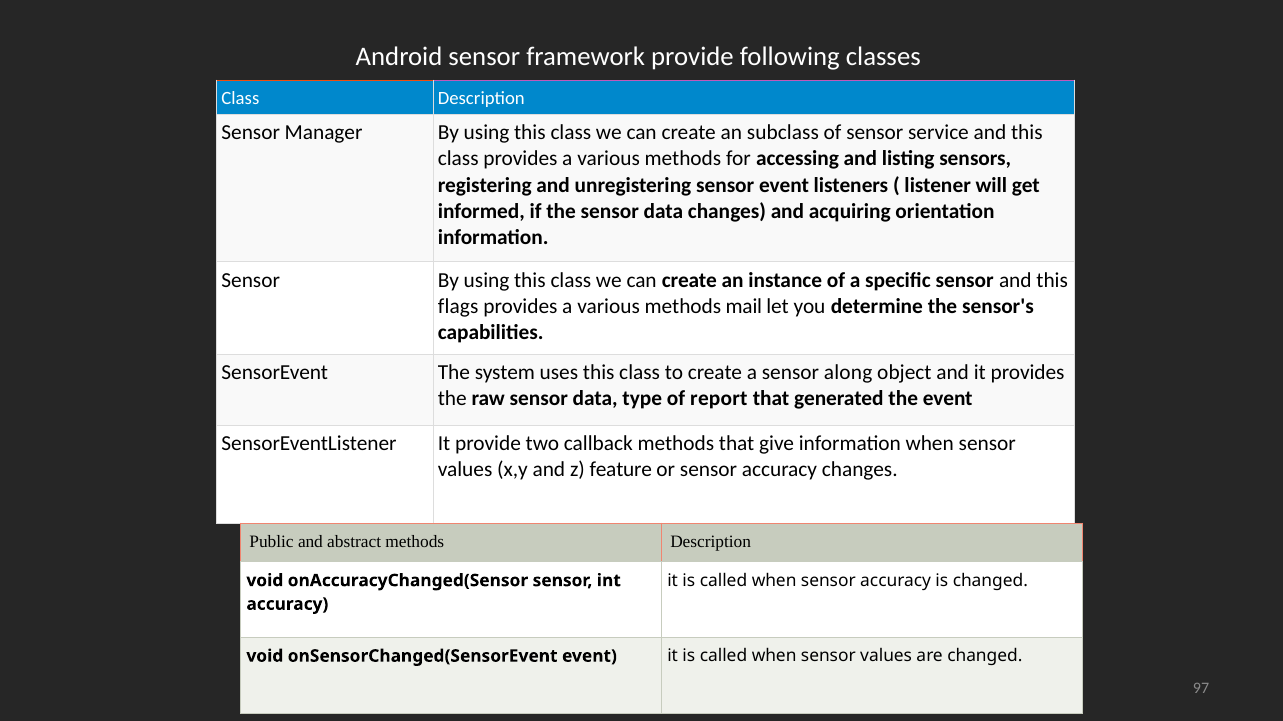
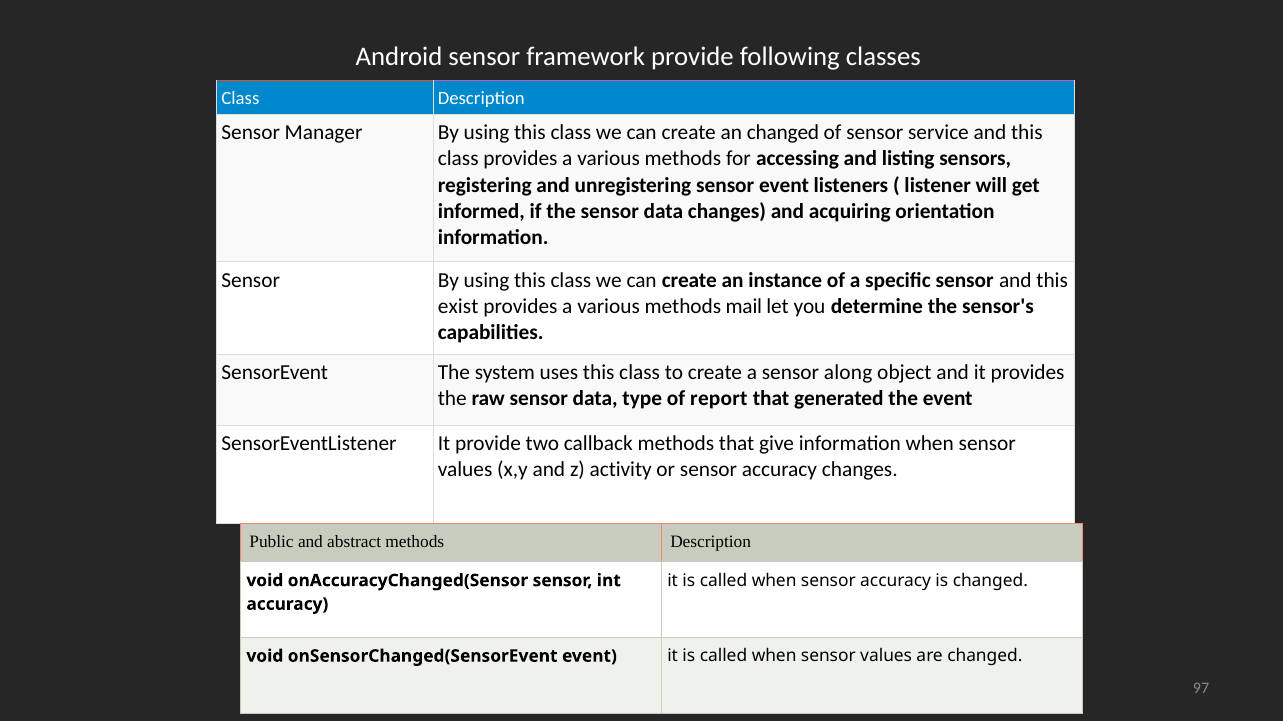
an subclass: subclass -> changed
flags: flags -> exist
feature: feature -> activity
